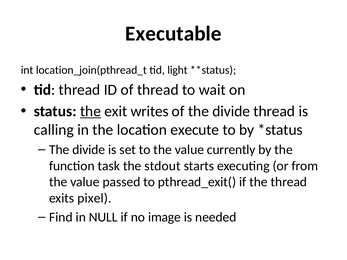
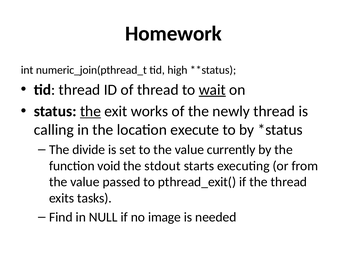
Executable: Executable -> Homework
location_join(pthread_t: location_join(pthread_t -> numeric_join(pthread_t
light: light -> high
wait underline: none -> present
writes: writes -> works
of the divide: divide -> newly
task: task -> void
pixel: pixel -> tasks
